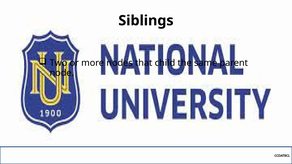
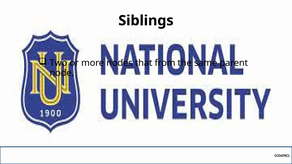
child: child -> from
